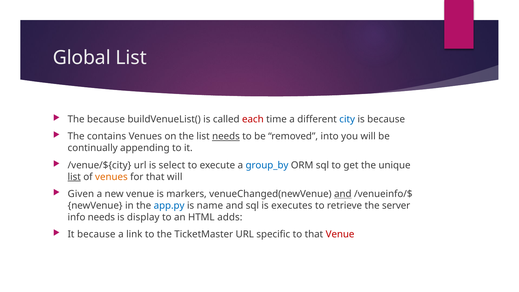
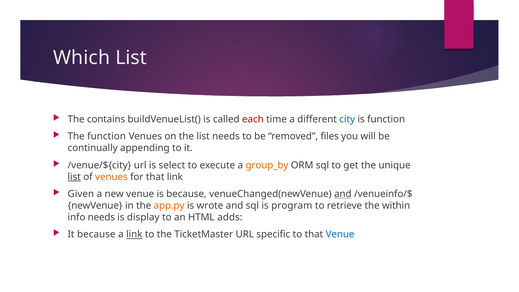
Global: Global -> Which
The because: because -> contains
is because: because -> function
The contains: contains -> function
needs at (226, 136) underline: present -> none
into: into -> files
group_by colour: blue -> orange
that will: will -> link
is markers: markers -> because
app.py colour: blue -> orange
name: name -> wrote
executes: executes -> program
server: server -> within
link at (134, 234) underline: none -> present
Venue at (340, 234) colour: red -> blue
